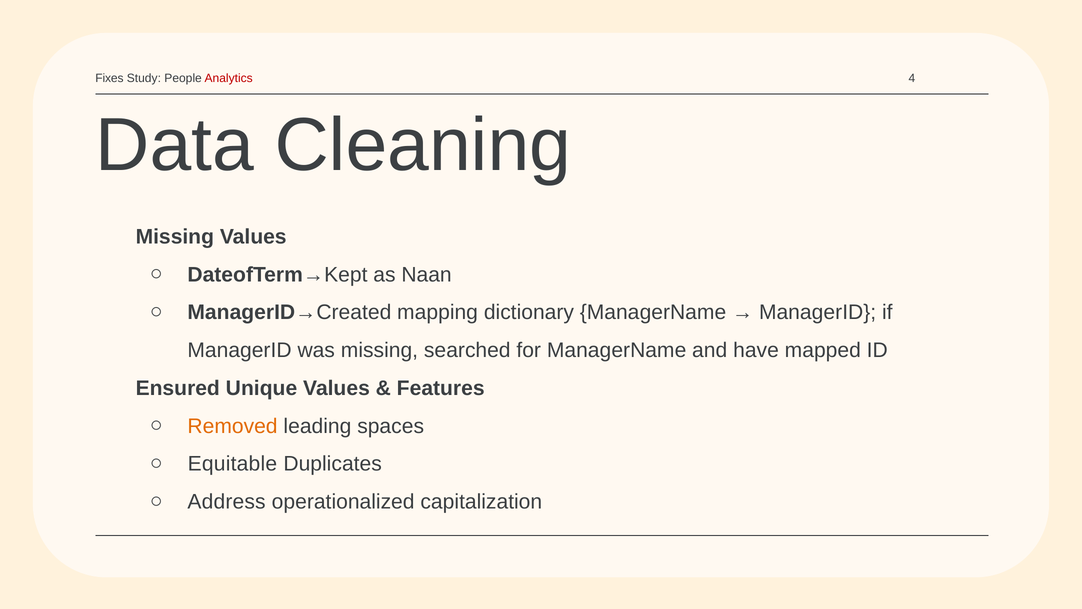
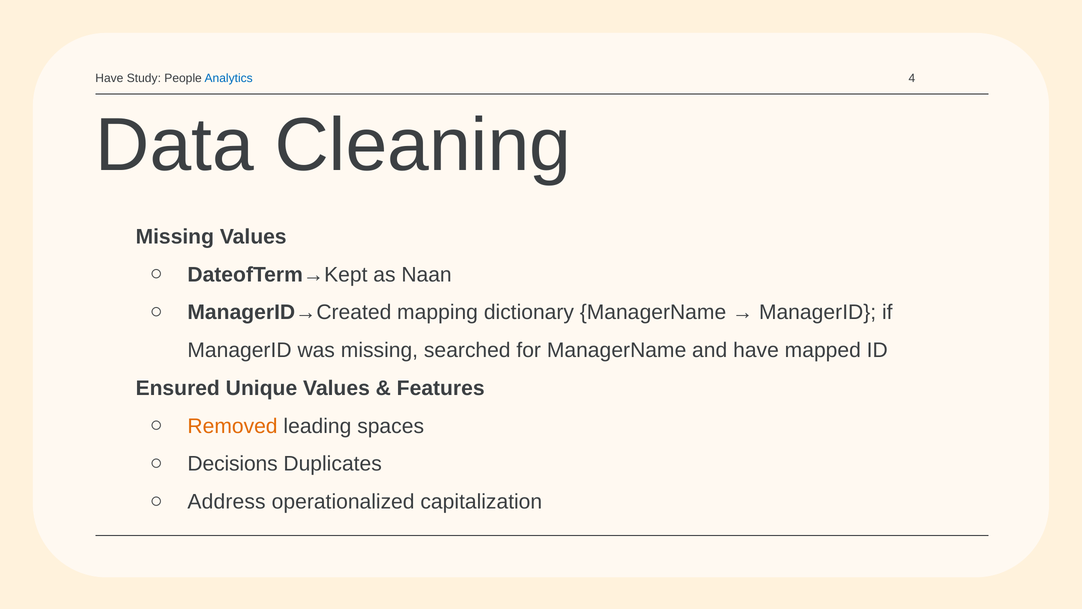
Fixes at (109, 78): Fixes -> Have
Analytics colour: red -> blue
Equitable: Equitable -> Decisions
